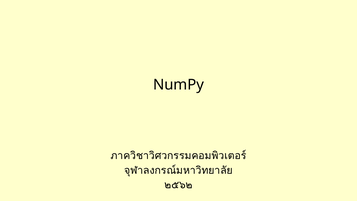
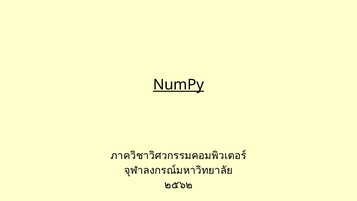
NumPy underline: none -> present
